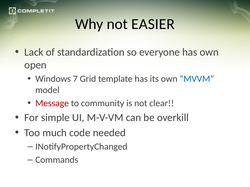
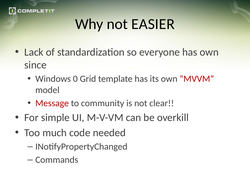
open: open -> since
7: 7 -> 0
MVVM colour: blue -> red
